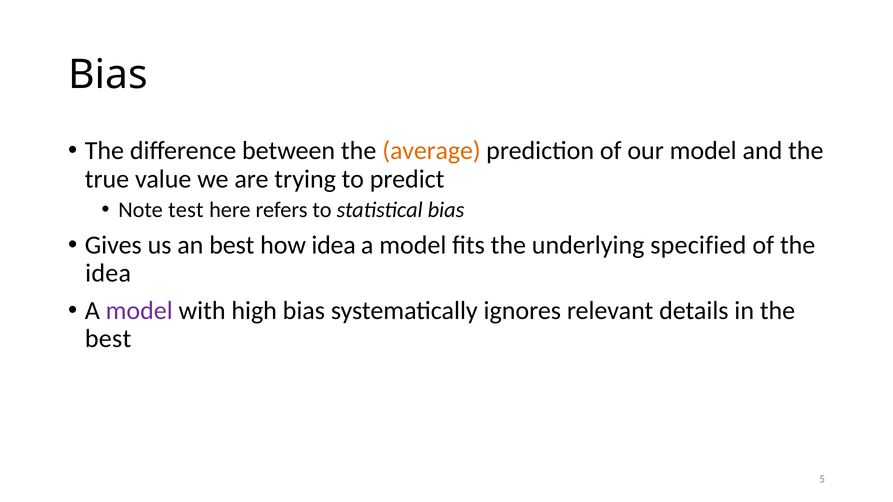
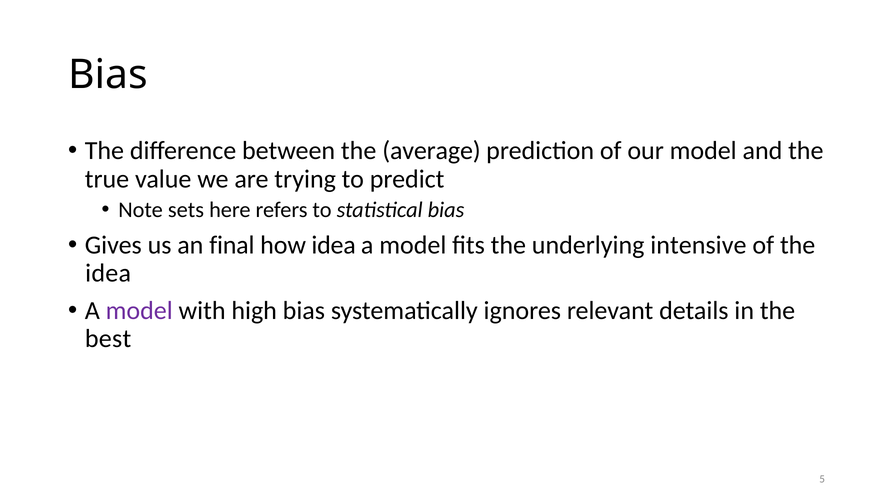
average colour: orange -> black
test: test -> sets
an best: best -> final
specified: specified -> intensive
